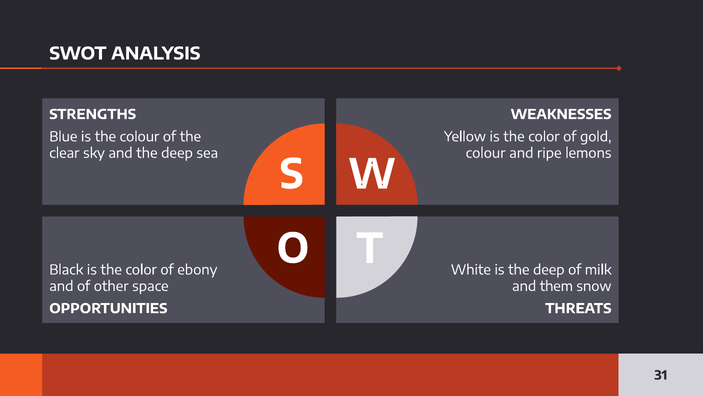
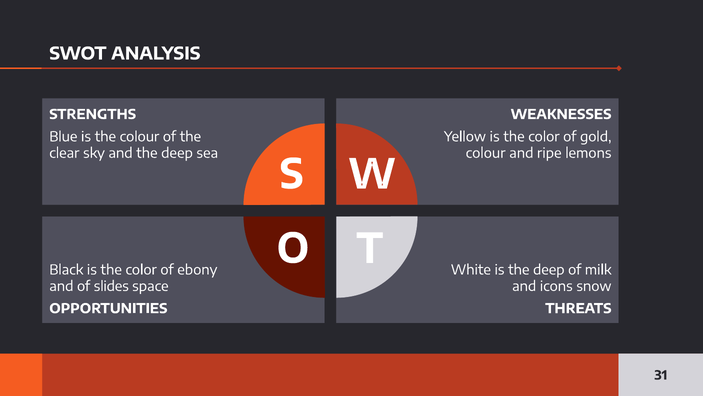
other: other -> slides
them: them -> icons
